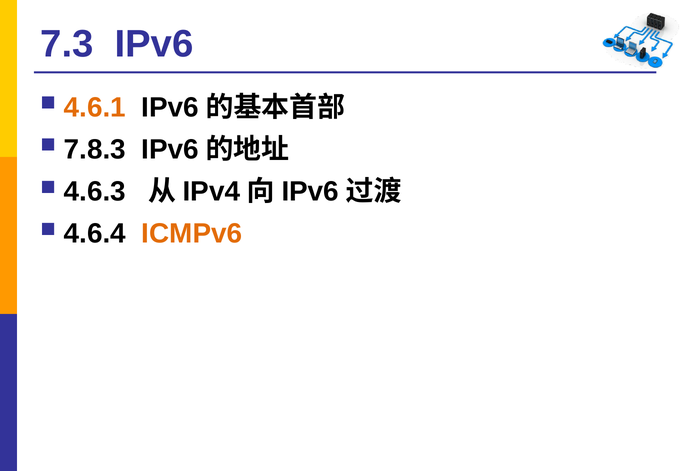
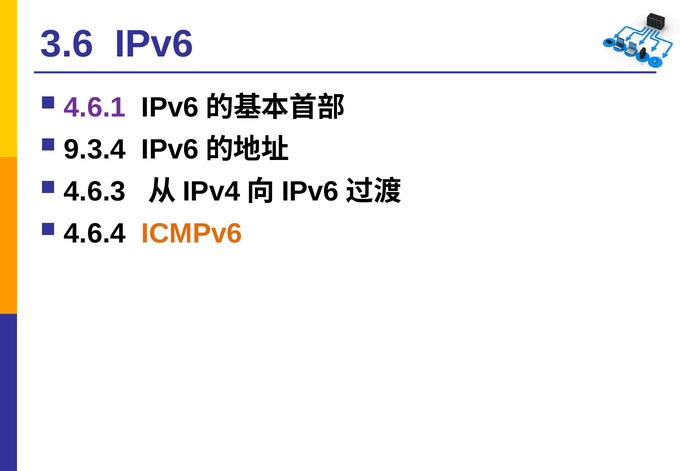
7.3: 7.3 -> 3.6
4.6.1 colour: orange -> purple
7.8.3: 7.8.3 -> 9.3.4
